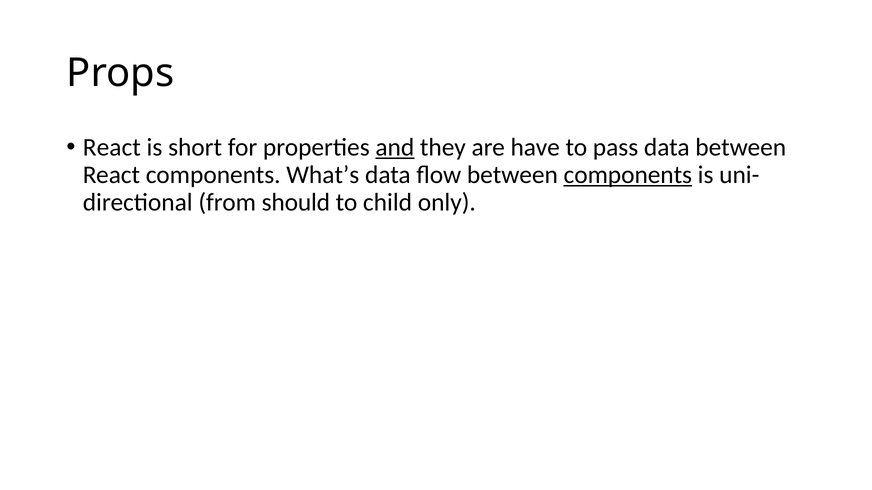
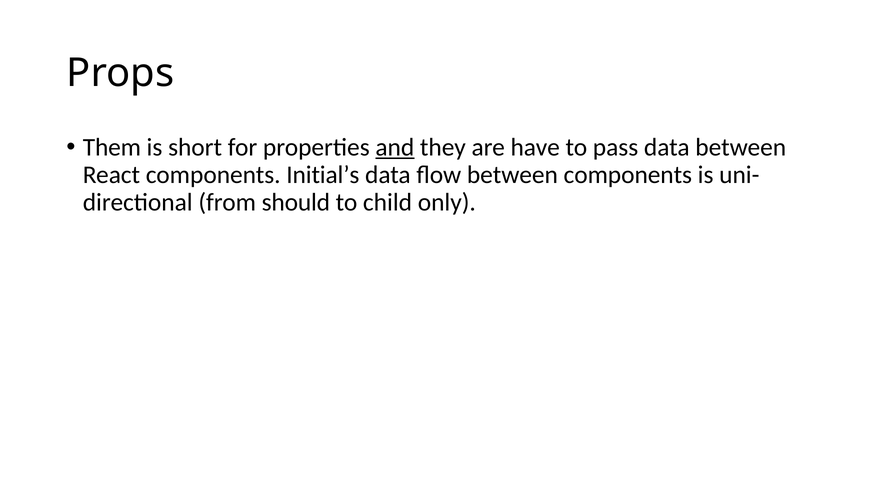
React at (112, 147): React -> Them
What’s: What’s -> Initial’s
components at (628, 175) underline: present -> none
